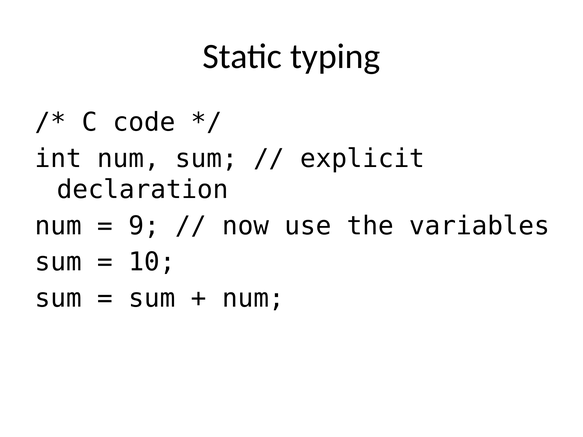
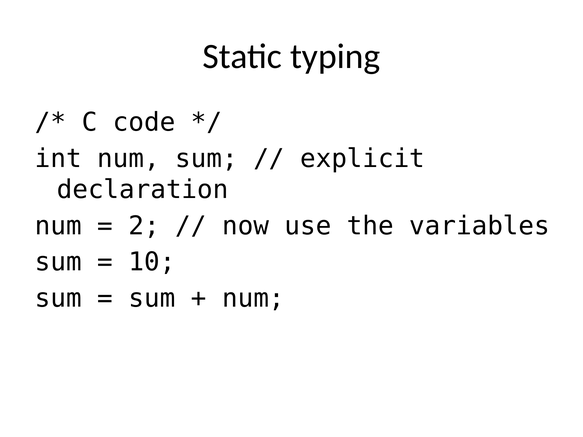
9: 9 -> 2
